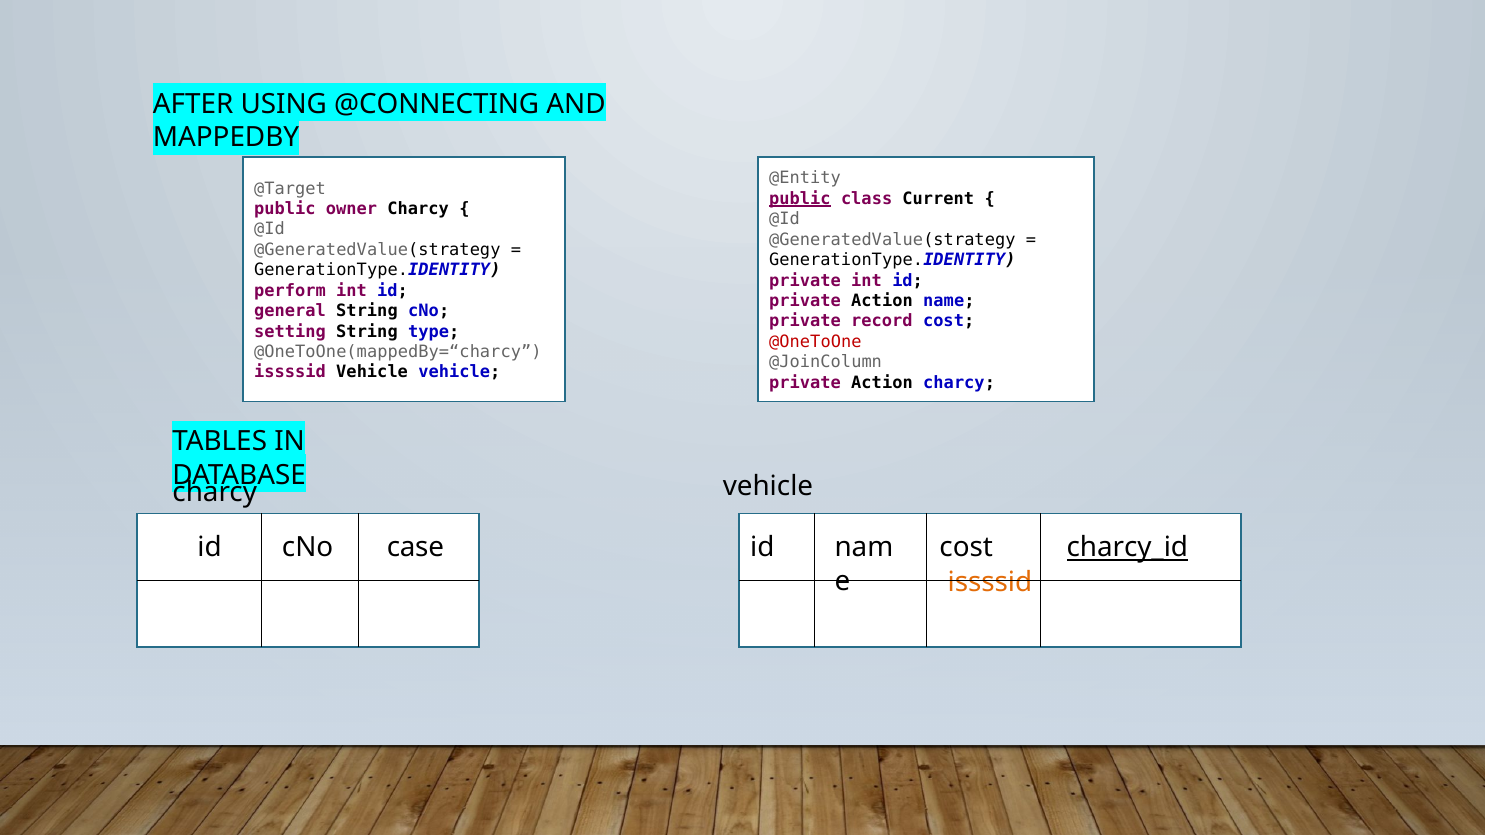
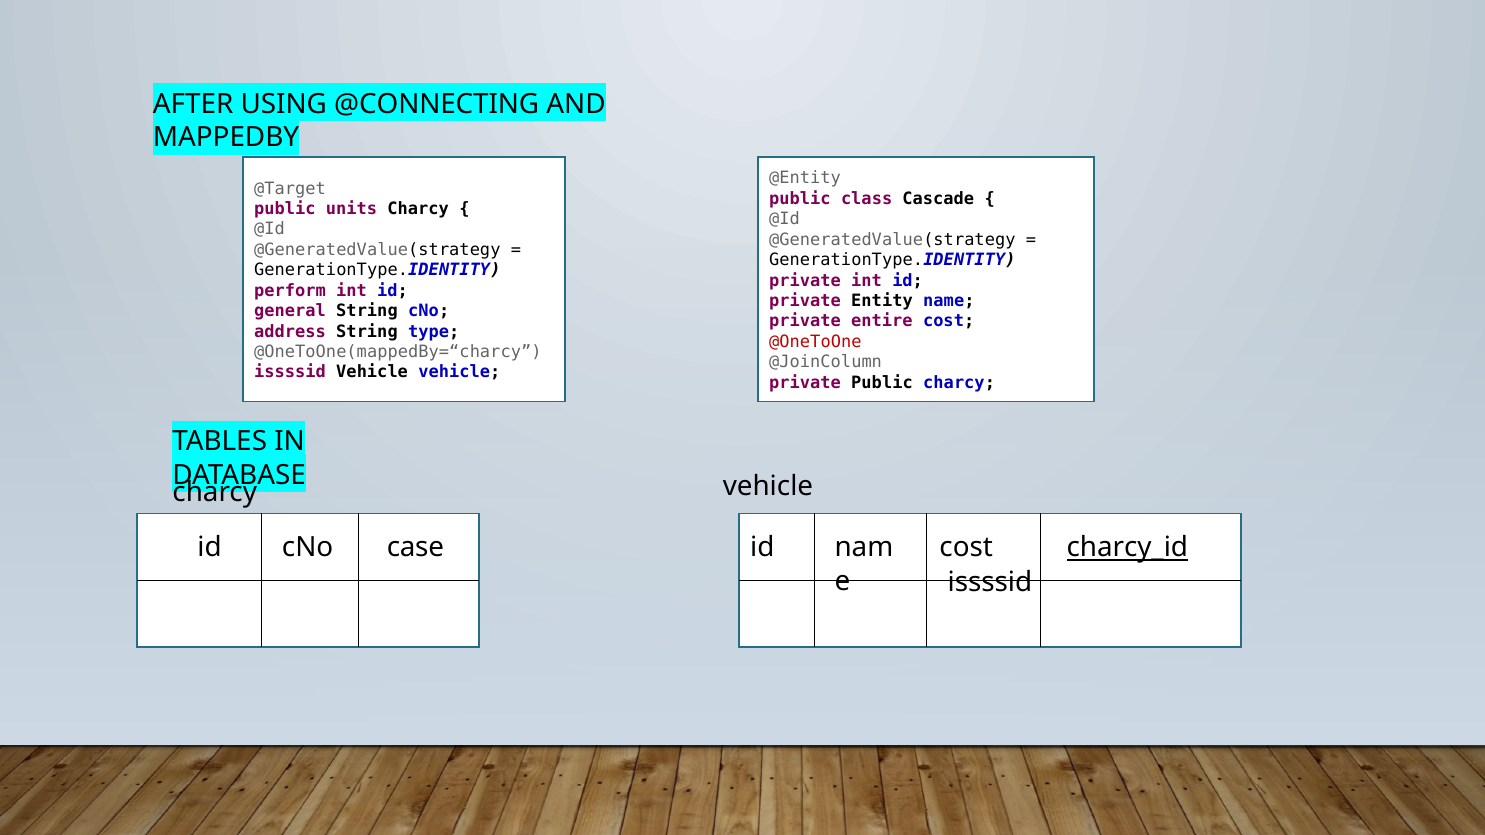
public at (800, 199) underline: present -> none
Current: Current -> Cascade
owner: owner -> units
Action at (882, 301): Action -> Entity
record: record -> entire
setting: setting -> address
Action at (882, 383): Action -> Public
issssid at (990, 582) colour: orange -> black
